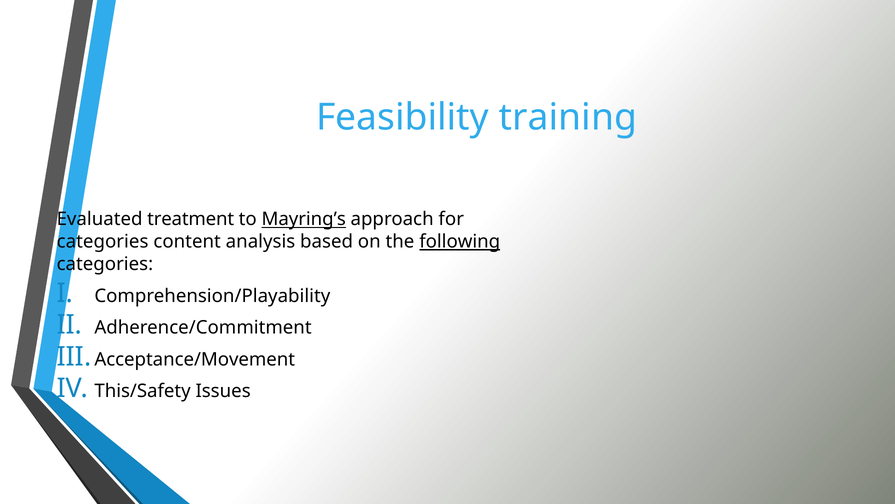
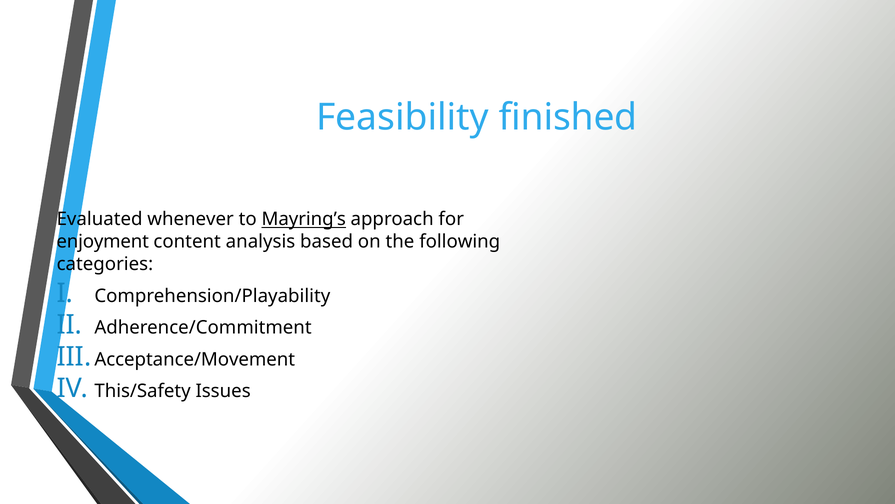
training: training -> finished
treatment: treatment -> whenever
categories at (103, 241): categories -> enjoyment
following underline: present -> none
